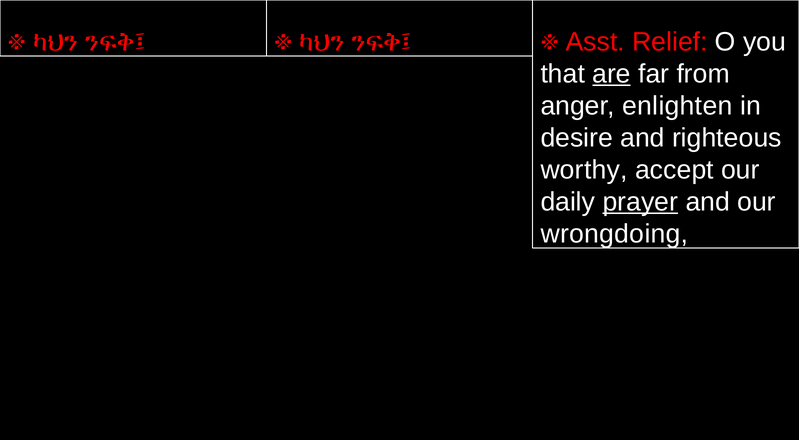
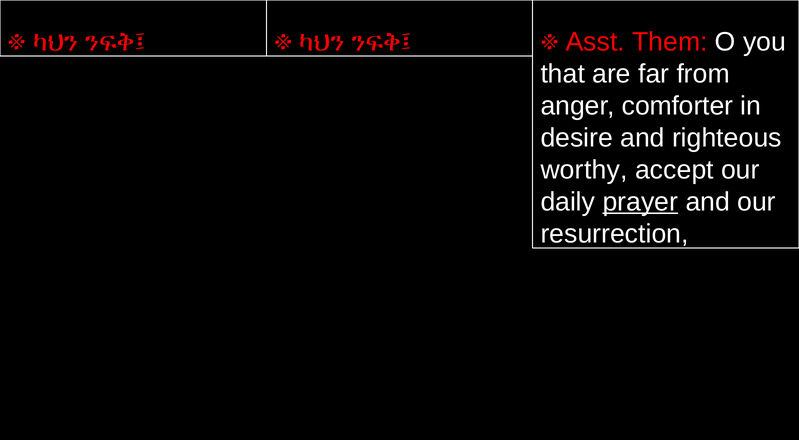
Relief: Relief -> Them
are underline: present -> none
enlighten: enlighten -> comforter
wrongdoing: wrongdoing -> resurrection
